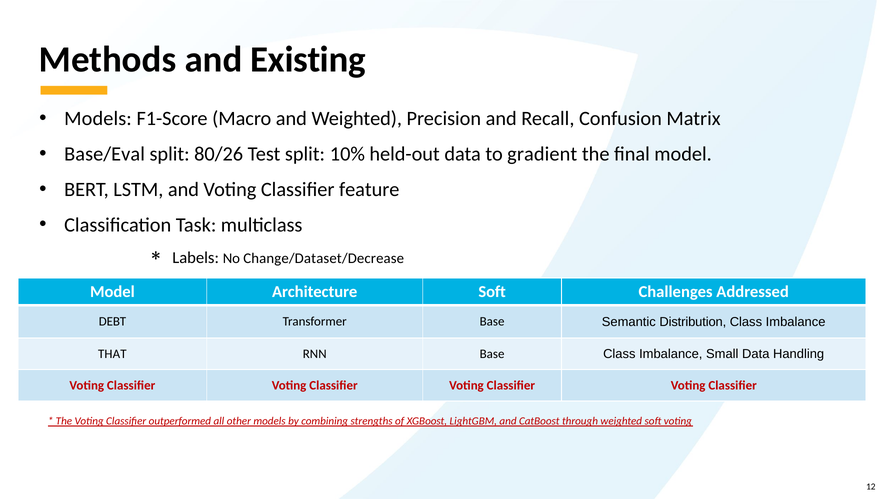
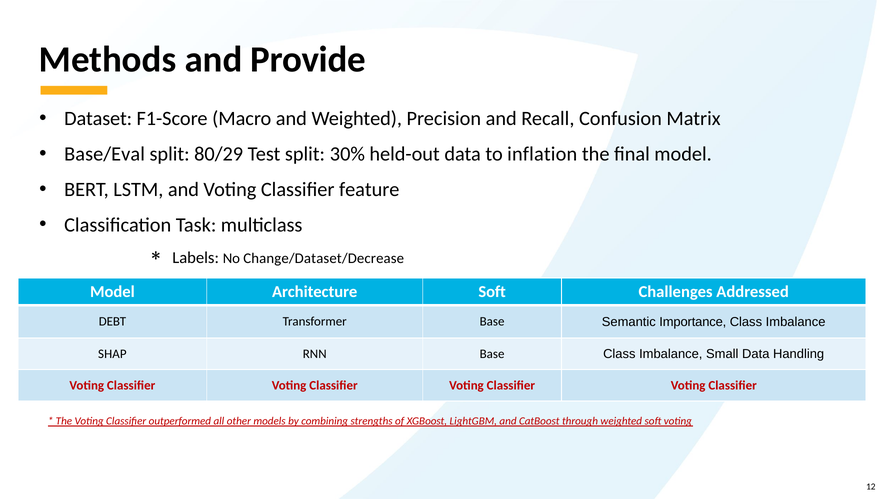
Existing: Existing -> Provide
Models at (98, 118): Models -> Dataset
80/26: 80/26 -> 80/29
10%: 10% -> 30%
gradient: gradient -> inflation
Distribution: Distribution -> Importance
THAT: THAT -> SHAP
